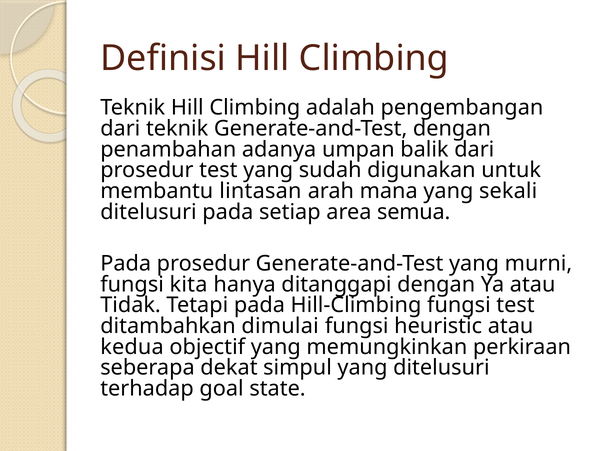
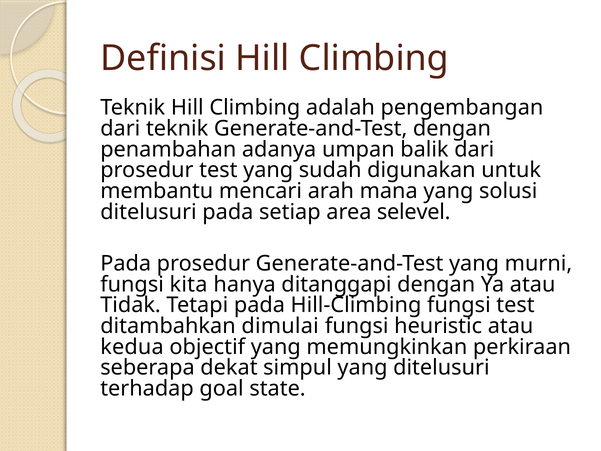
lintasan: lintasan -> mencari
sekali: sekali -> solusi
semua: semua -> selevel
